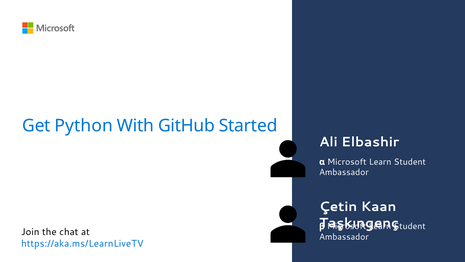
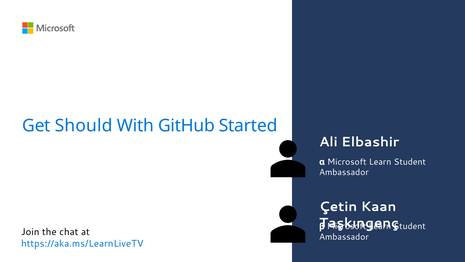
Python: Python -> Should
